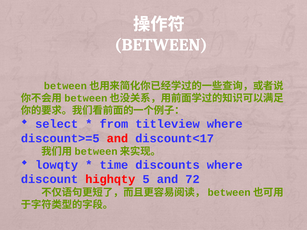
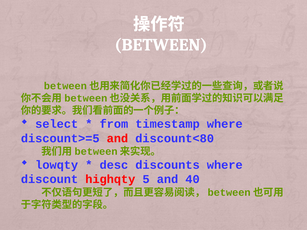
titleview: titleview -> timestamp
discount<17: discount<17 -> discount<80
time: time -> desc
72: 72 -> 40
